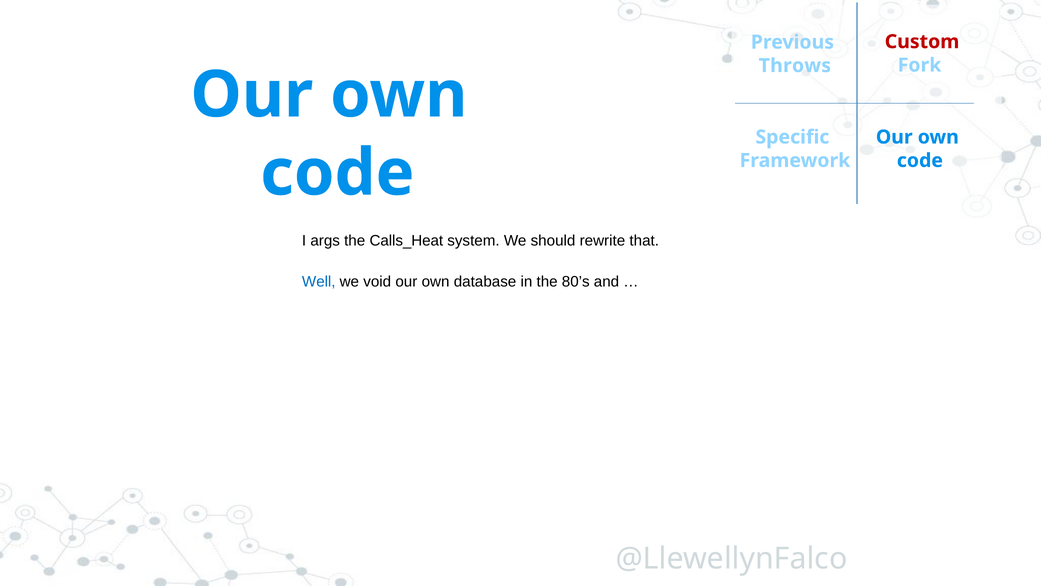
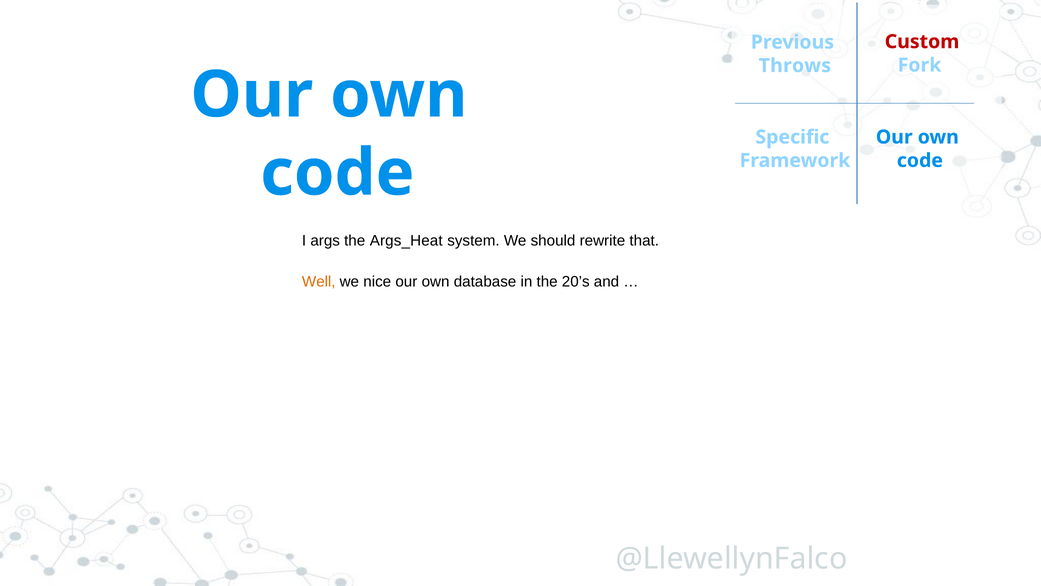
Calls_Heat: Calls_Heat -> Args_Heat
Well colour: blue -> orange
void: void -> nice
80’s: 80’s -> 20’s
